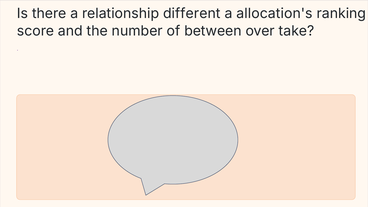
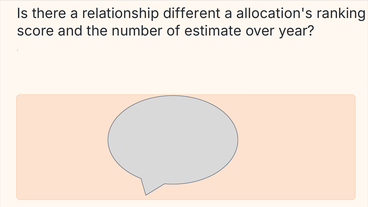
between: between -> estimate
take: take -> year
